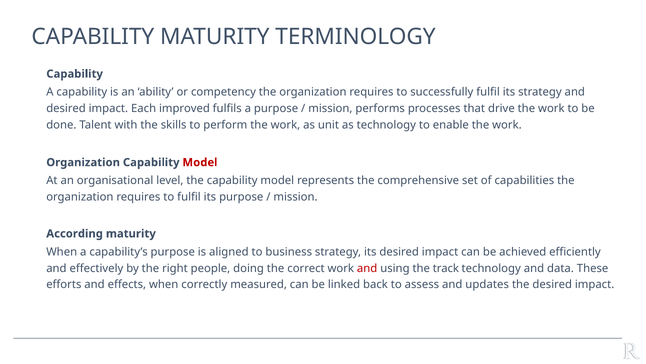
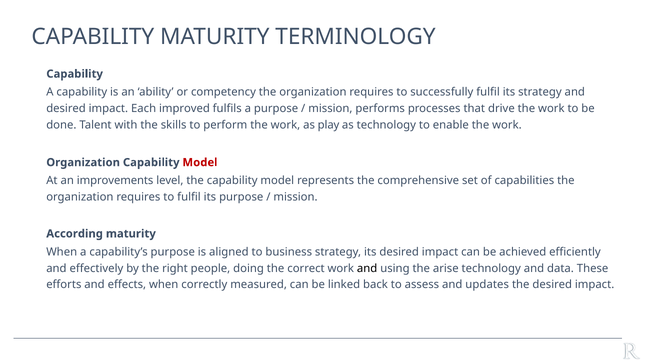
unit: unit -> play
organisational: organisational -> improvements
and at (367, 268) colour: red -> black
track: track -> arise
